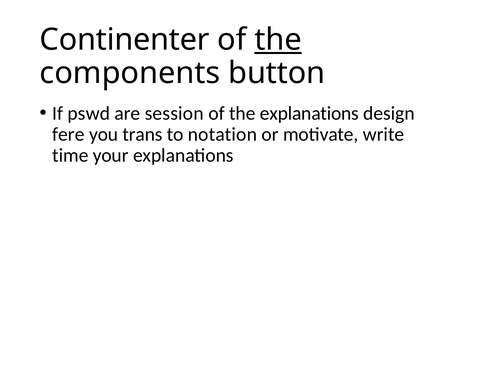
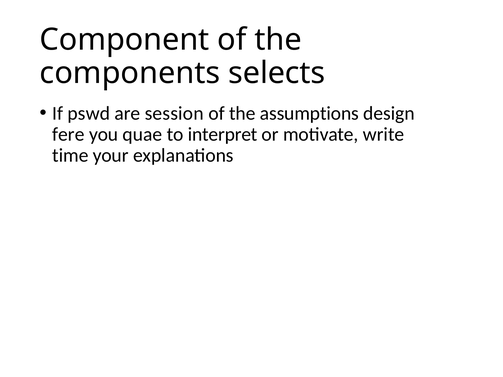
Continenter: Continenter -> Component
the at (278, 40) underline: present -> none
button: button -> selects
the explanations: explanations -> assumptions
trans: trans -> quae
notation: notation -> interpret
